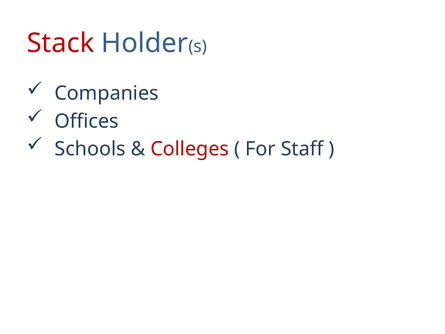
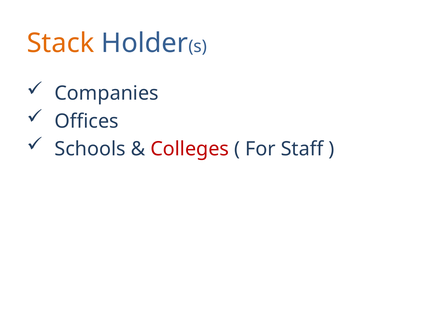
Stack colour: red -> orange
